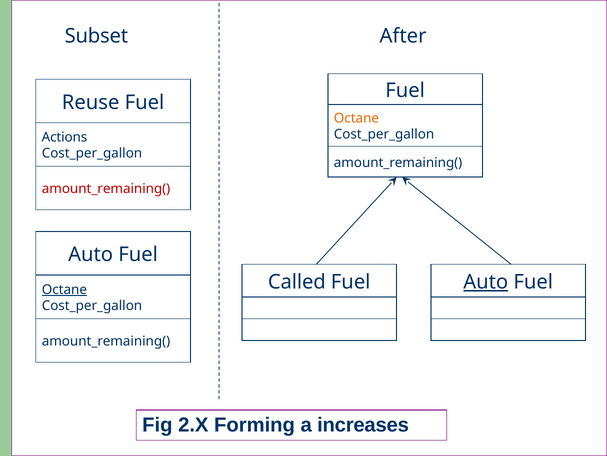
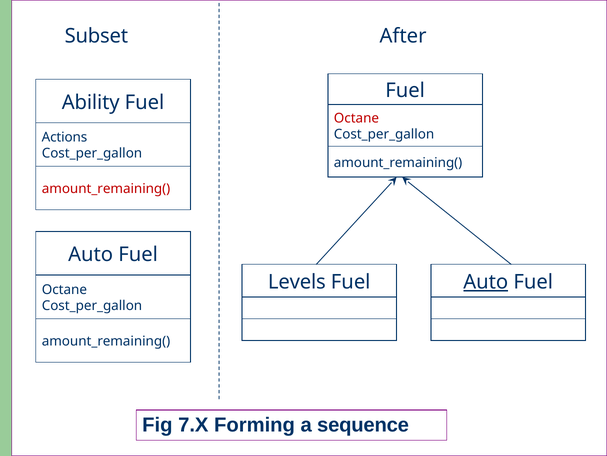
Reuse: Reuse -> Ability
Octane at (356, 118) colour: orange -> red
Called: Called -> Levels
Octane at (64, 289) underline: present -> none
2.X: 2.X -> 7.X
increases: increases -> sequence
